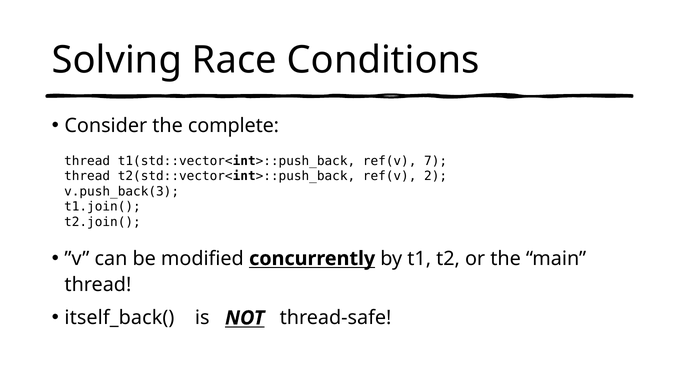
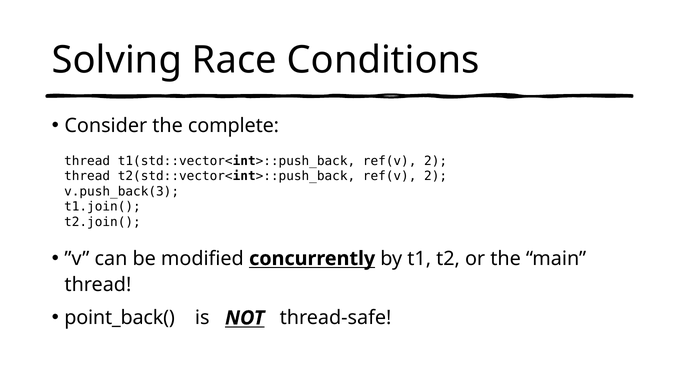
t1(std::vector<int>::push_back ref(v 7: 7 -> 2
itself_back(: itself_back( -> point_back(
